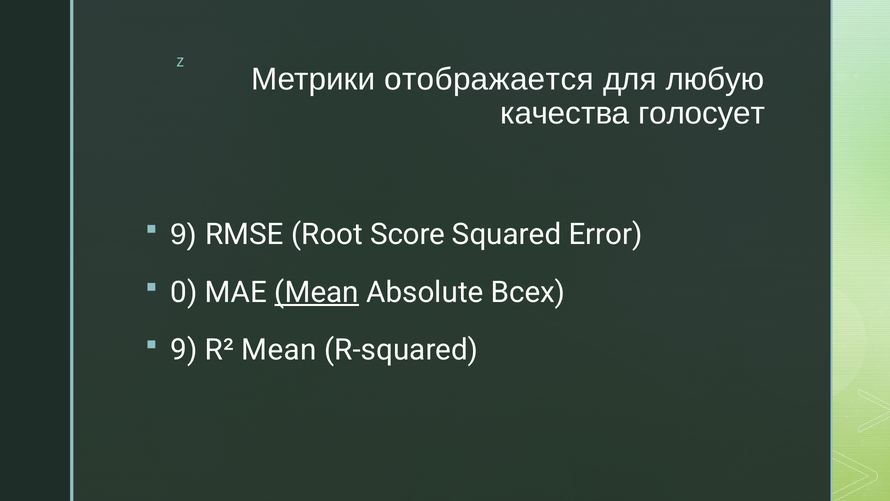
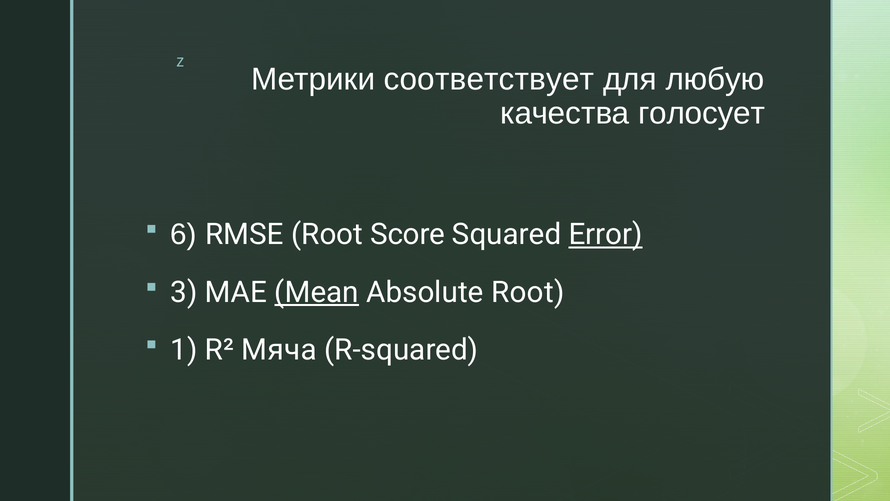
отображается: отображается -> соответствует
9 at (184, 235): 9 -> 6
Error underline: none -> present
0: 0 -> 3
Absolute Всех: Всех -> Root
9 at (184, 350): 9 -> 1
R² Mean: Mean -> Мяча
